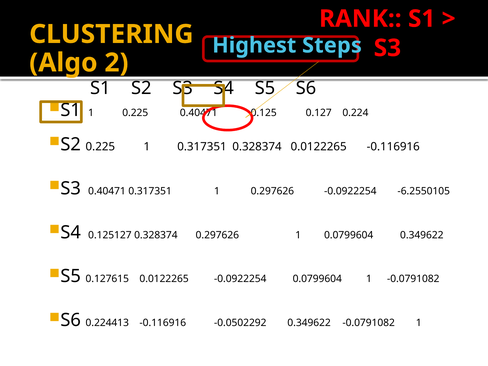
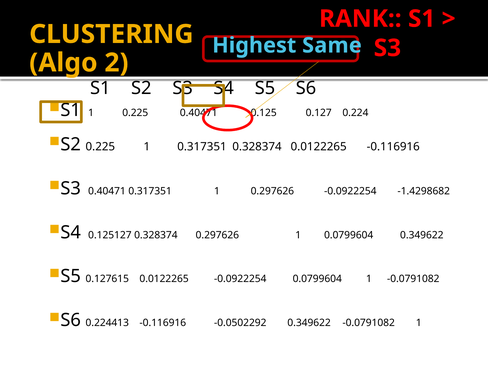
Steps: Steps -> Same
-6.2550105: -6.2550105 -> -1.4298682
